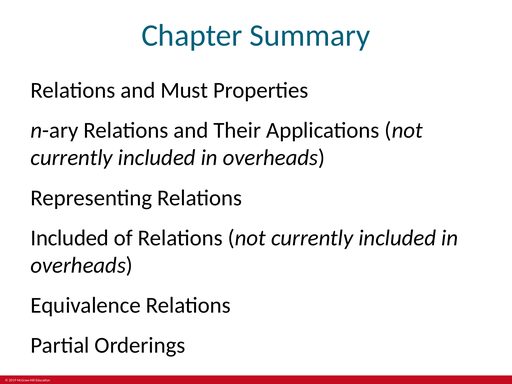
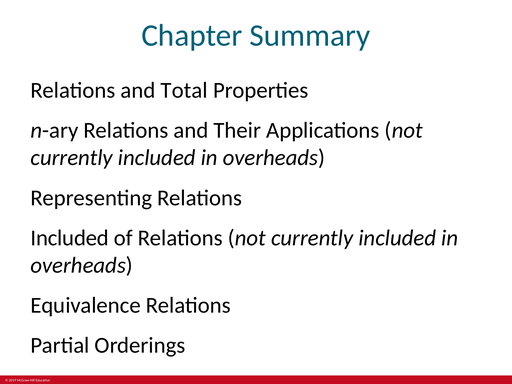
Must: Must -> Total
